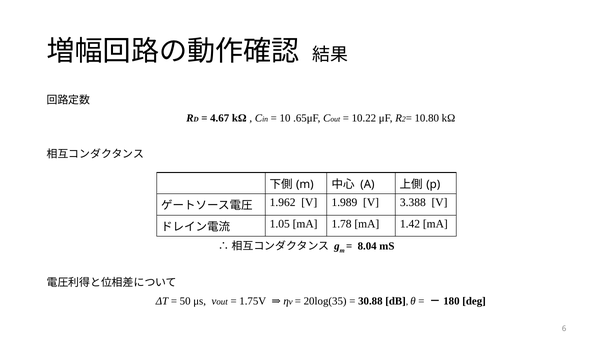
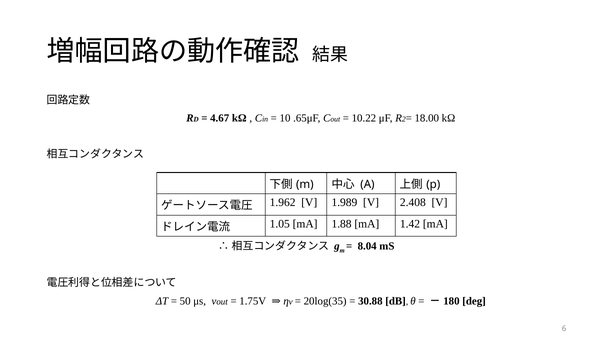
10.80: 10.80 -> 18.00
3.388: 3.388 -> 2.408
1.78: 1.78 -> 1.88
